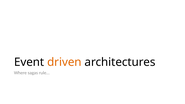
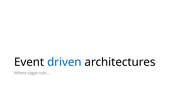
driven colour: orange -> blue
